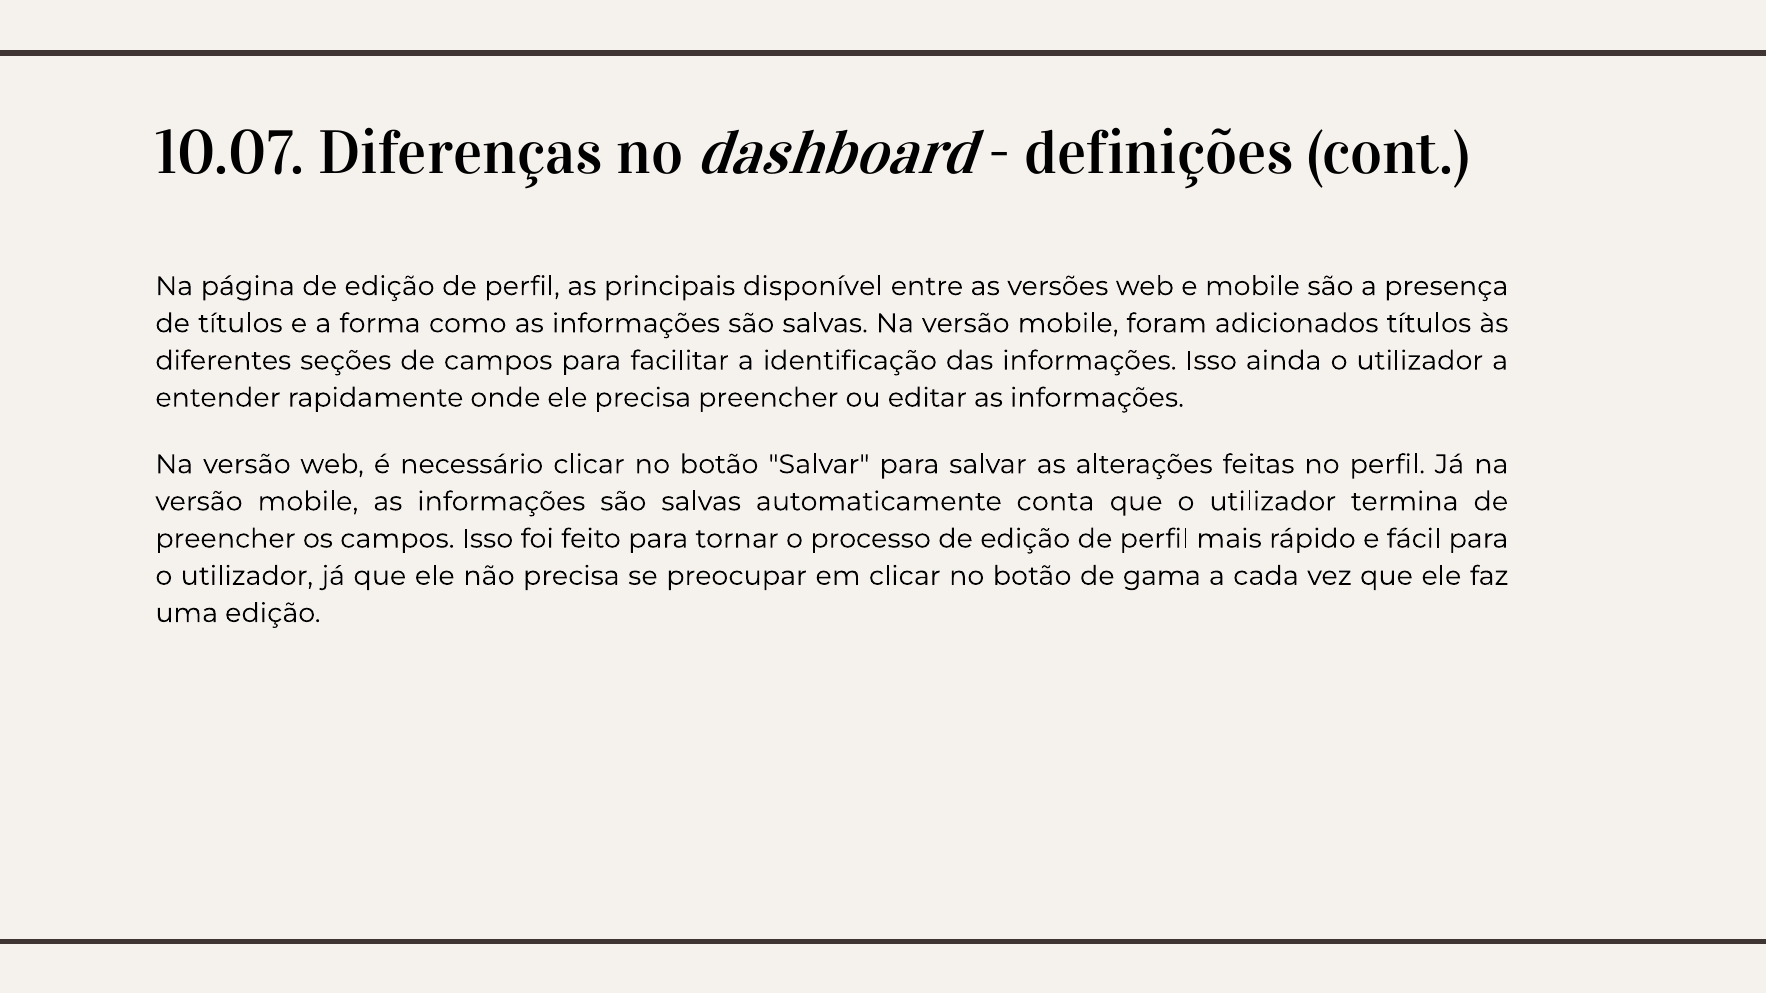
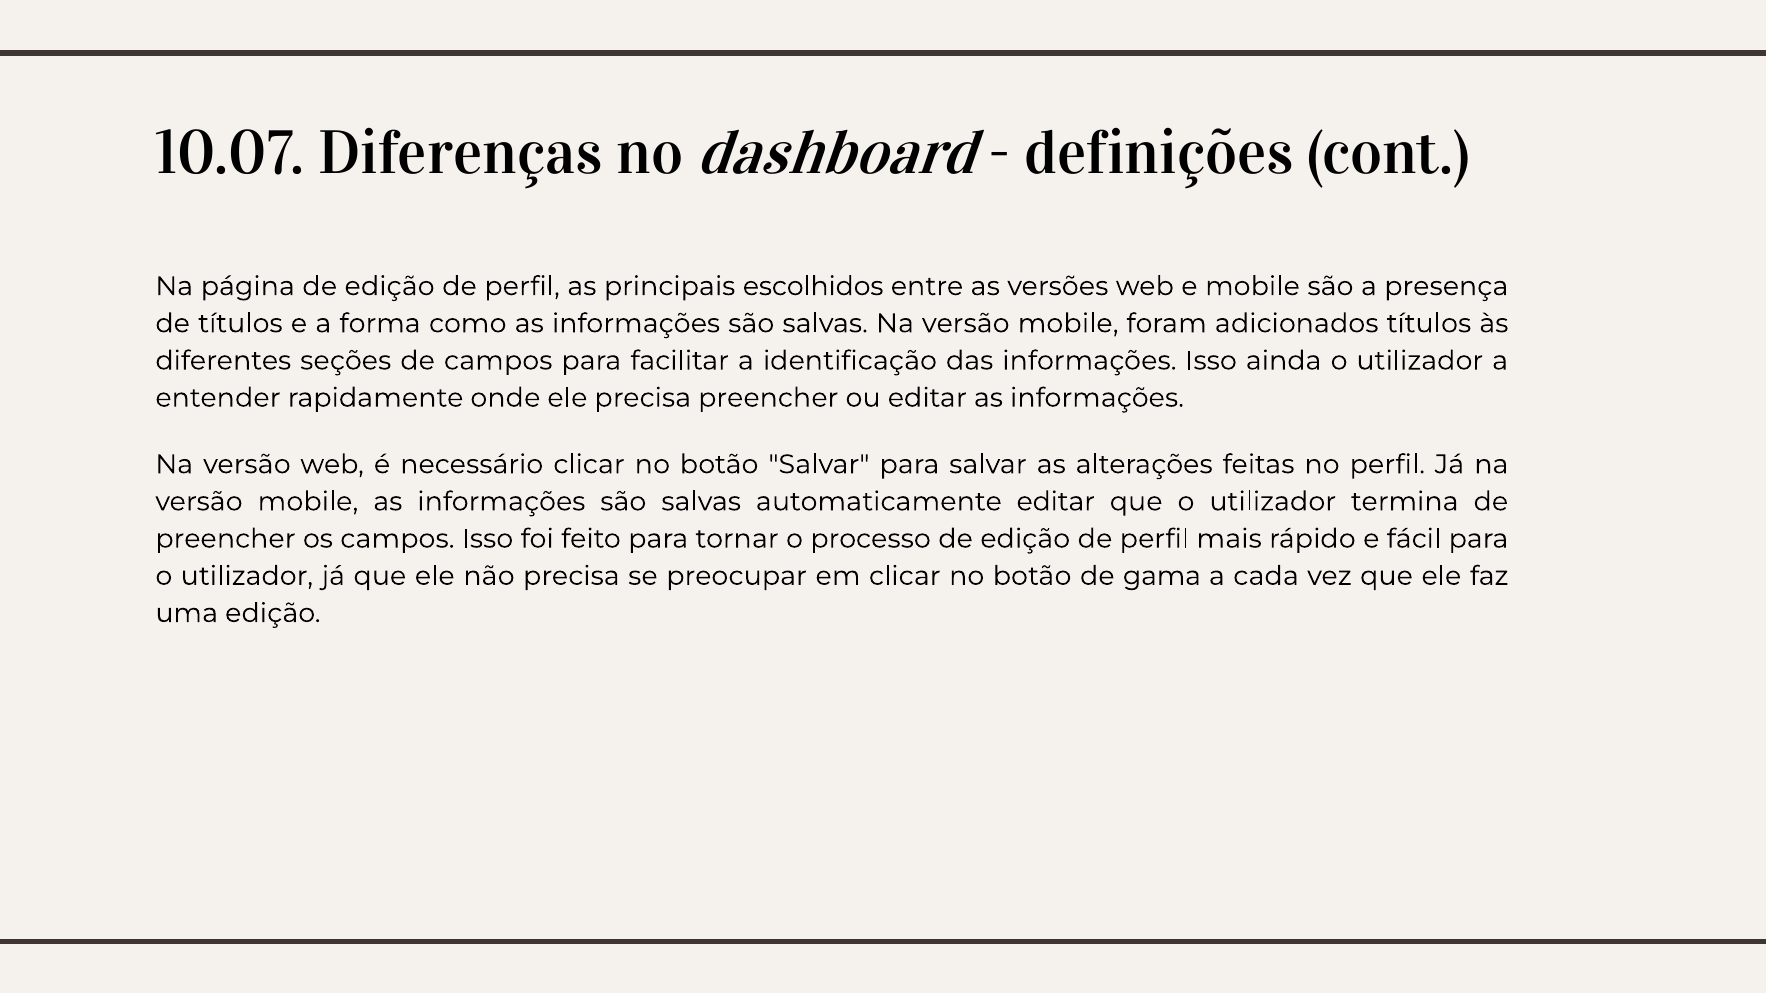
disponível: disponível -> escolhidos
automaticamente conta: conta -> editar
